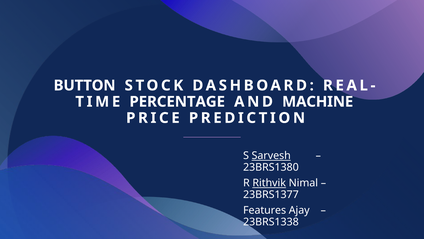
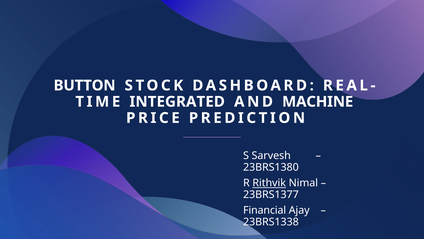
PERCENTAGE: PERCENTAGE -> INTEGRATED
Sarvesh underline: present -> none
Features: Features -> Financial
